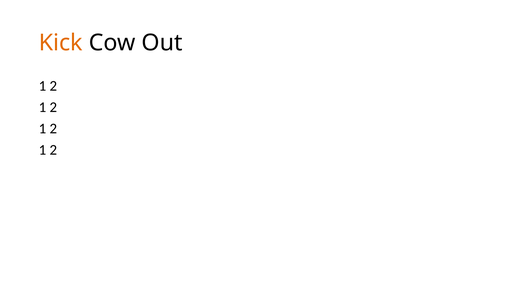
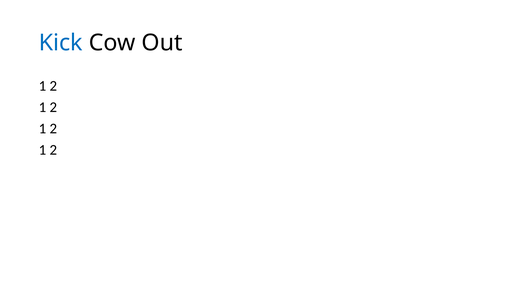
Kick colour: orange -> blue
